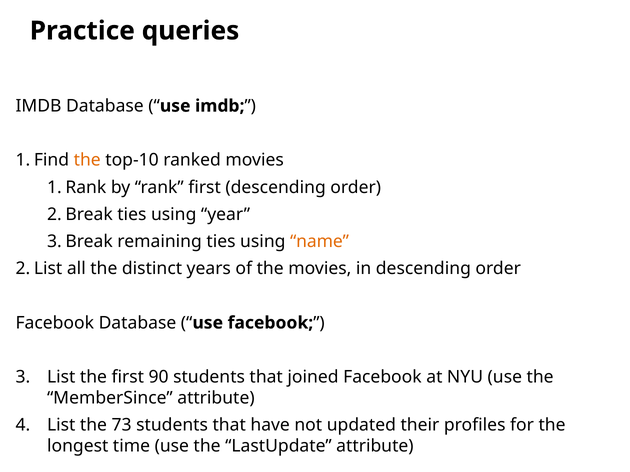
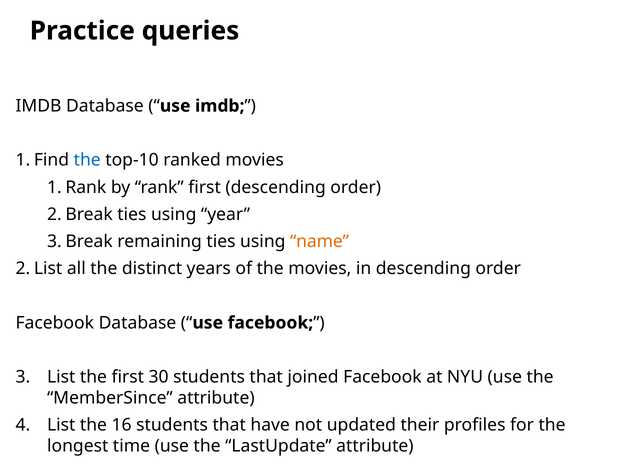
the at (87, 160) colour: orange -> blue
90: 90 -> 30
73: 73 -> 16
